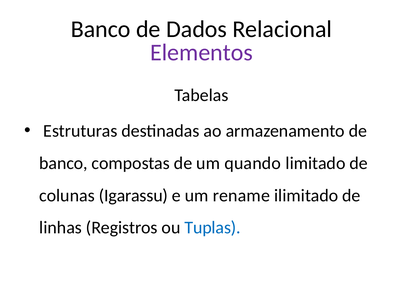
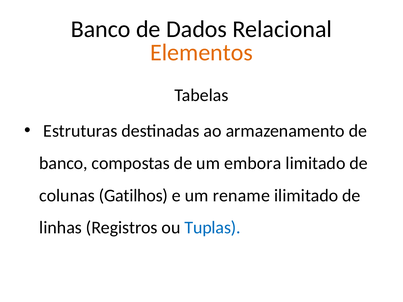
Elementos colour: purple -> orange
quando: quando -> embora
Igarassu: Igarassu -> Gatilhos
